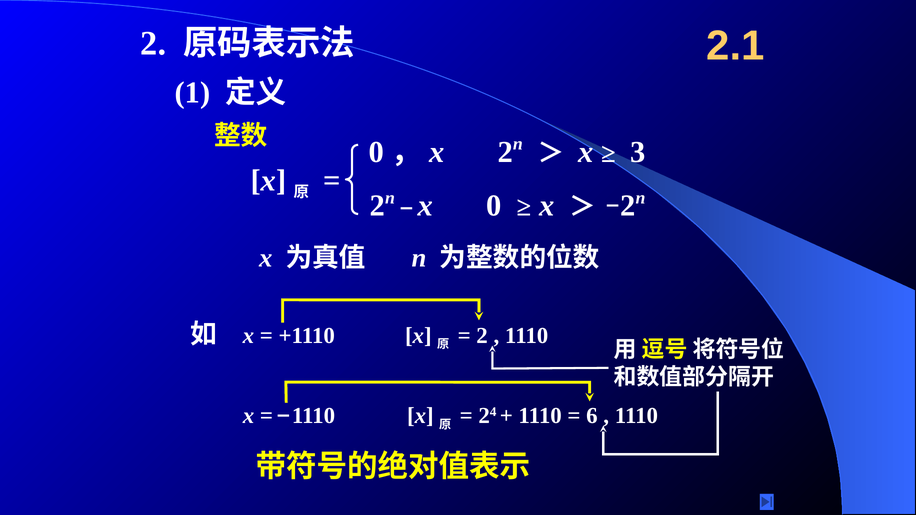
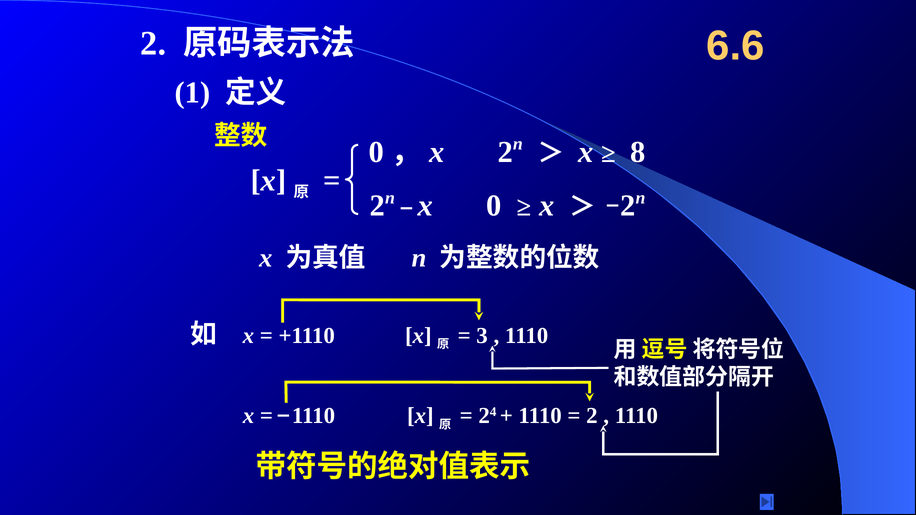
2.1: 2.1 -> 6.6
3: 3 -> 8
2 at (482, 336): 2 -> 3
6 at (592, 416): 6 -> 2
